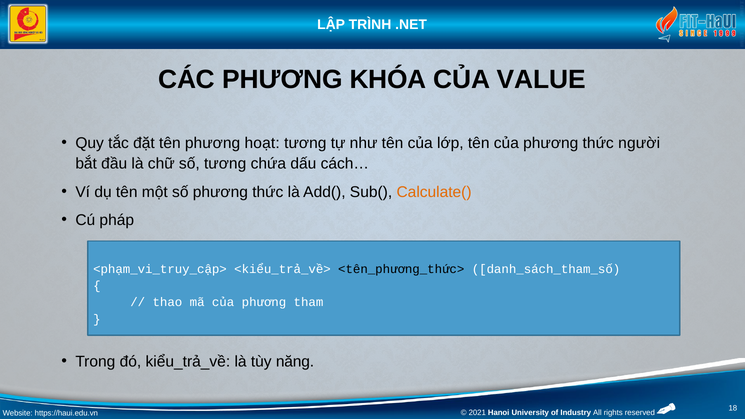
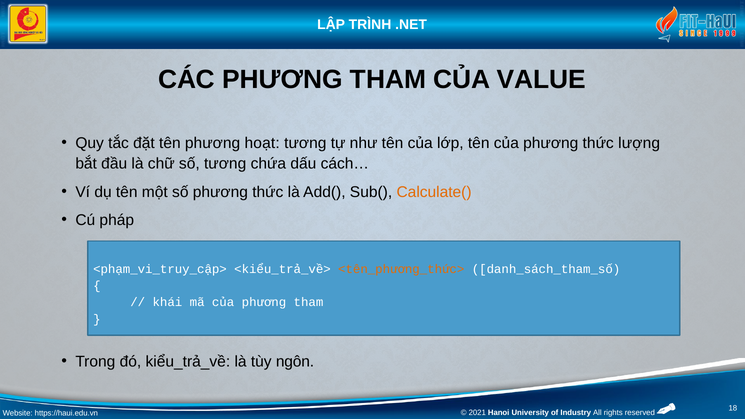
CÁC PHƯƠNG KHÓA: KHÓA -> THAM
người: người -> lượng
<tên_phương_thức> colour: black -> orange
thao: thao -> khái
năng: năng -> ngôn
